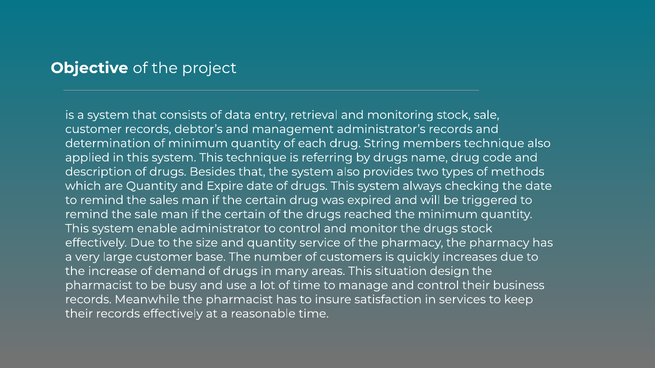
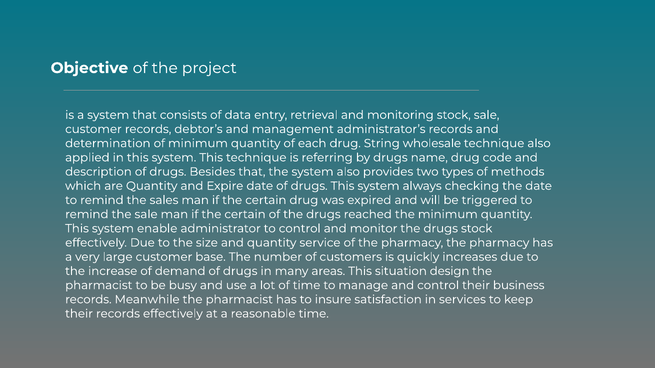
members: members -> wholesale
